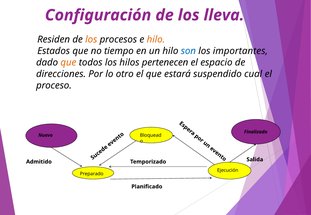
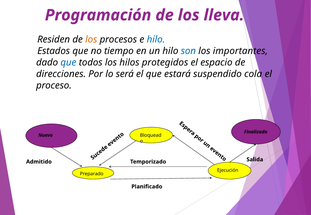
Configuración: Configuración -> Programación
hilo at (156, 40) colour: orange -> blue
que at (68, 63) colour: orange -> blue
pertenecen: pertenecen -> protegidos
otro: otro -> será
cual: cual -> cola
